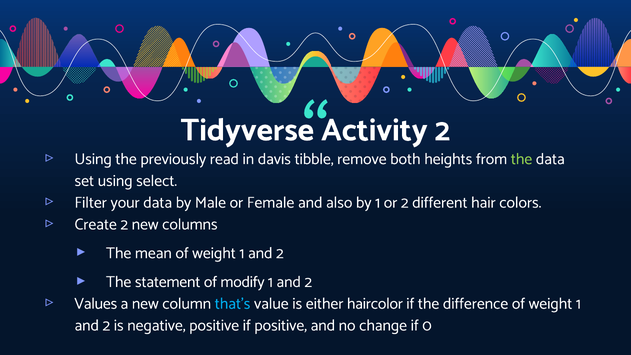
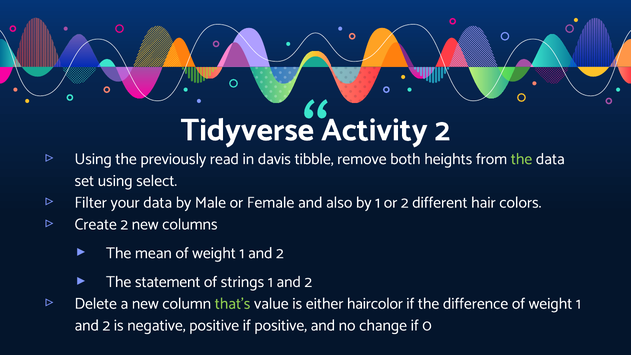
modify: modify -> strings
Values: Values -> Delete
that’s colour: light blue -> light green
